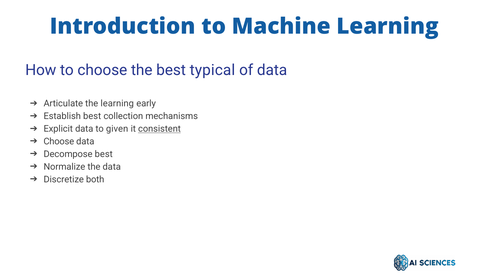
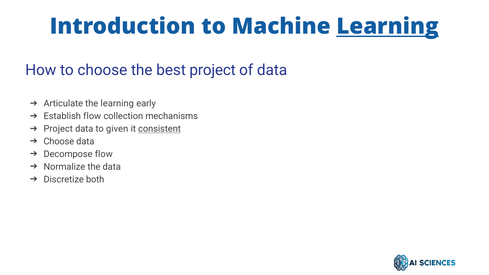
Learning at (388, 27) underline: none -> present
best typical: typical -> project
Establish best: best -> flow
Explicit at (58, 129): Explicit -> Project
Decompose best: best -> flow
